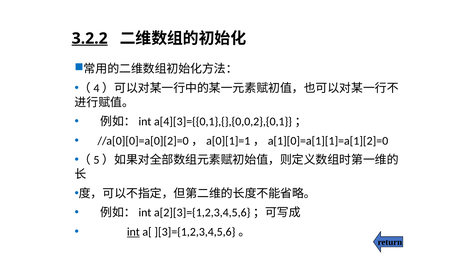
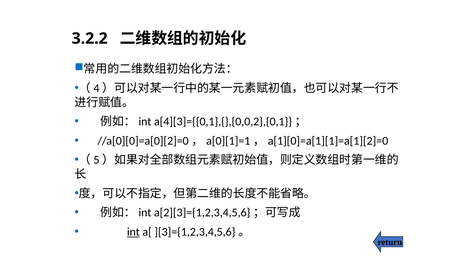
3.2.2 underline: present -> none
